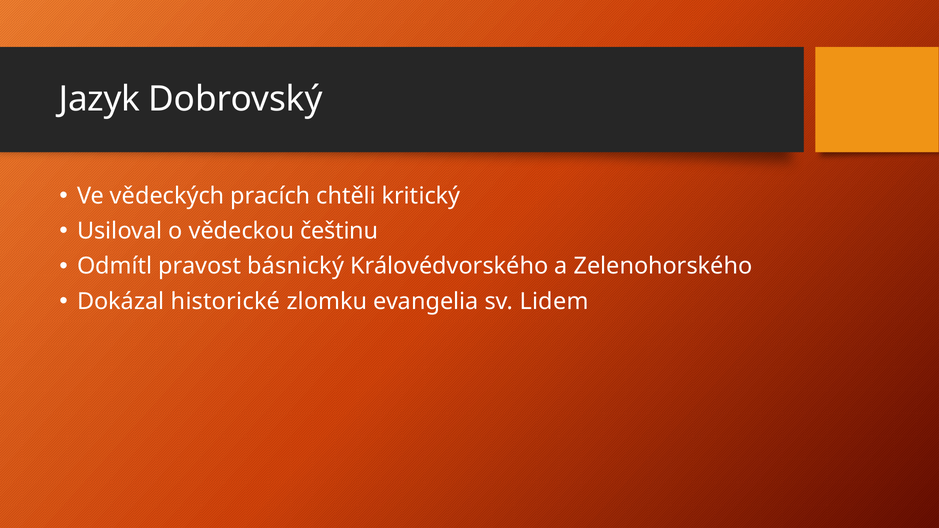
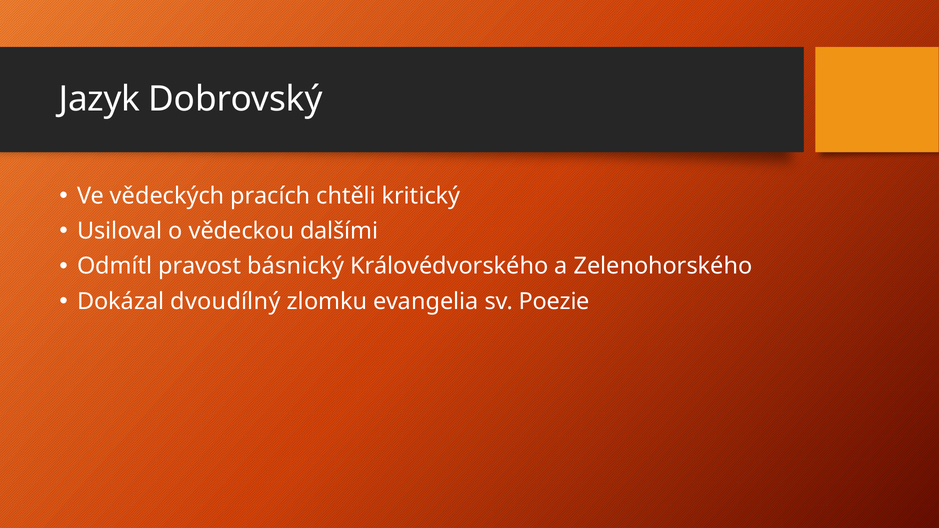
češtinu: češtinu -> dalšími
historické: historické -> dvoudílný
Lidem: Lidem -> Poezie
